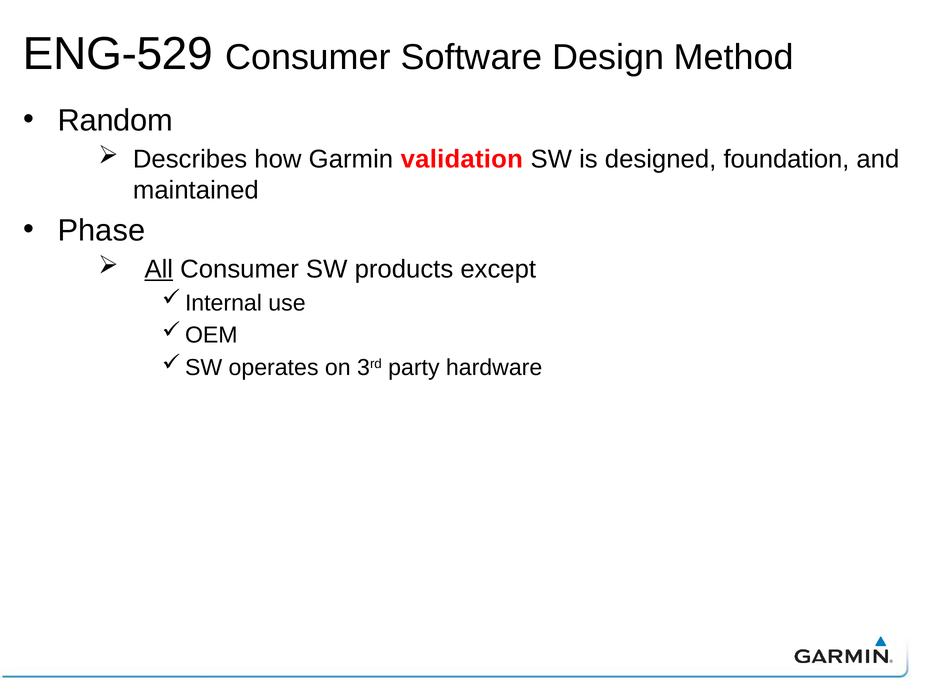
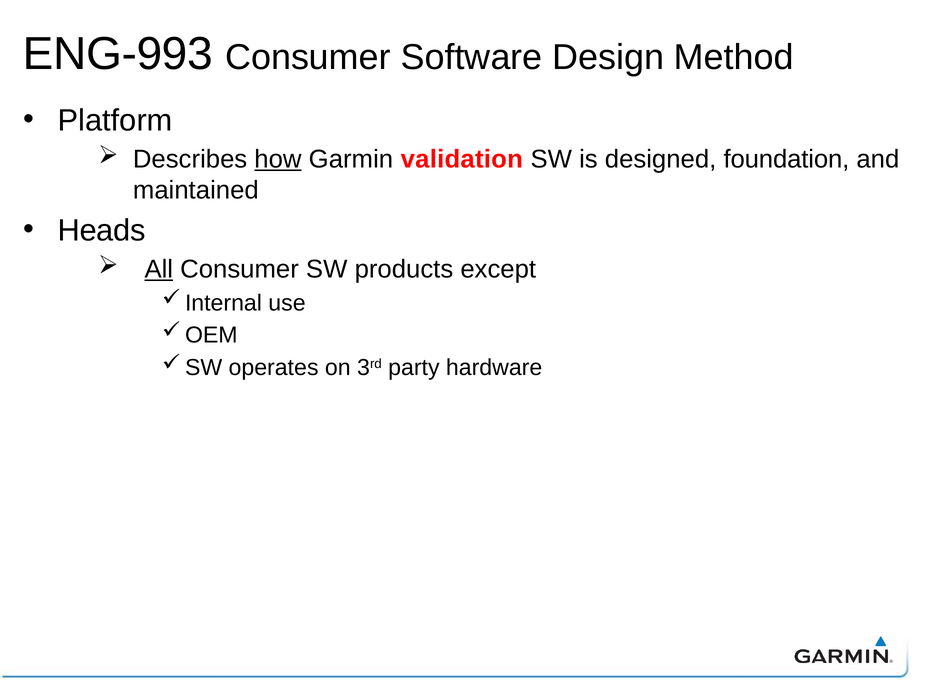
ENG-529: ENG-529 -> ENG-993
Random: Random -> Platform
how underline: none -> present
Phase: Phase -> Heads
